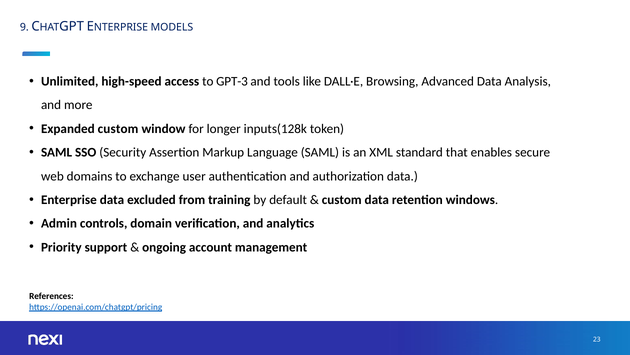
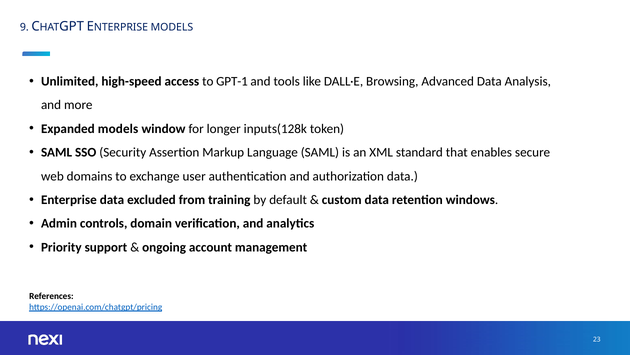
GPT-3: GPT-3 -> GPT-1
Expanded custom: custom -> models
